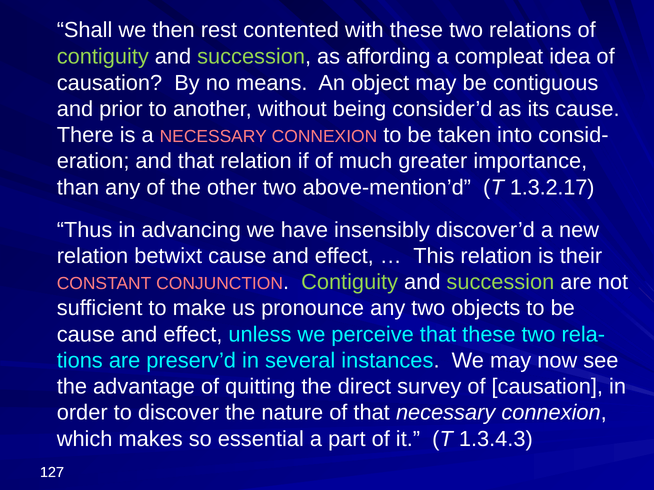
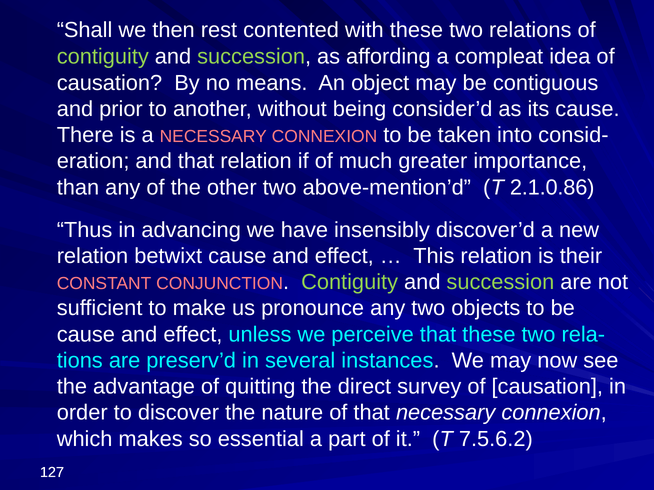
1.3.2.17: 1.3.2.17 -> 2.1.0.86
1.3.4.3: 1.3.4.3 -> 7.5.6.2
